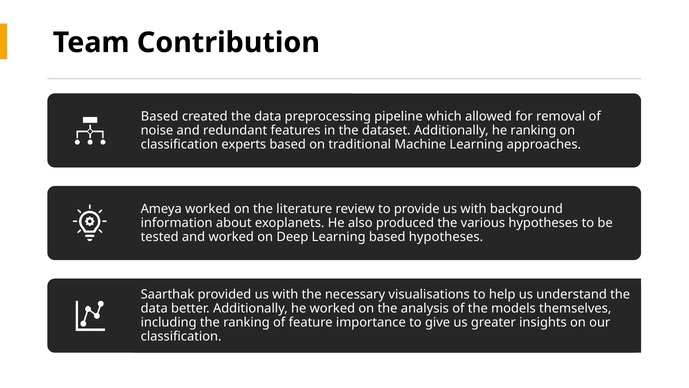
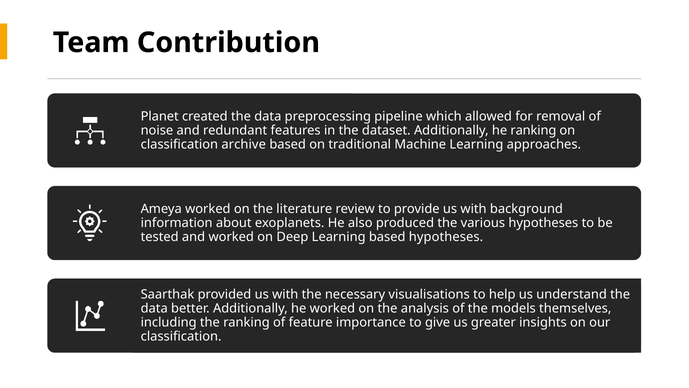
Based at (160, 116): Based -> Planet
experts: experts -> archive
